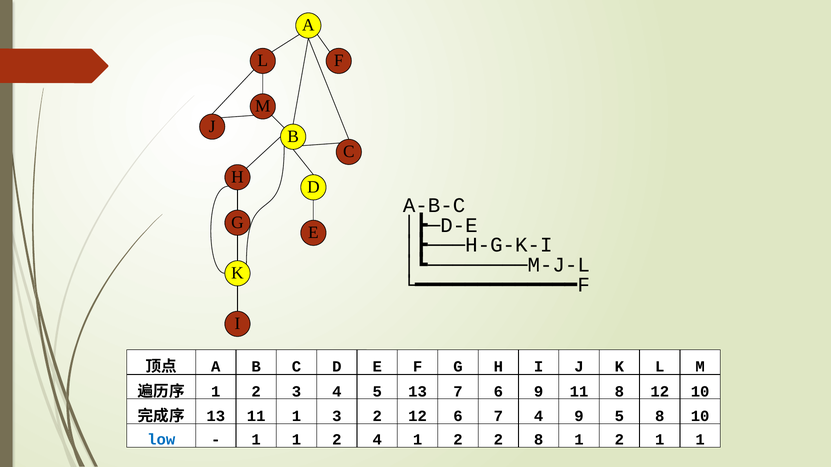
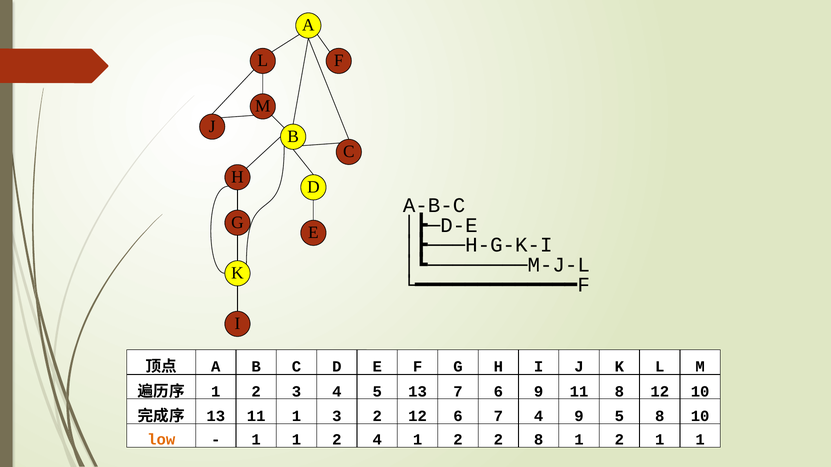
low colour: blue -> orange
